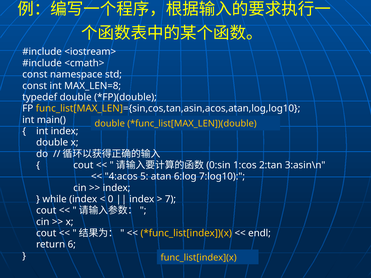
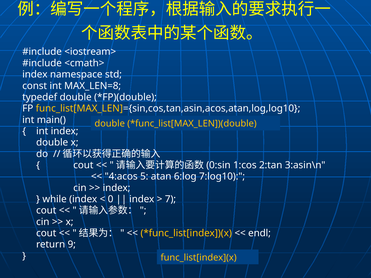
const at (35, 75): const -> index
6: 6 -> 9
